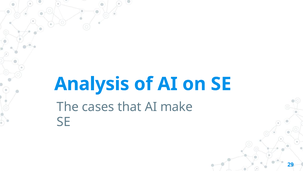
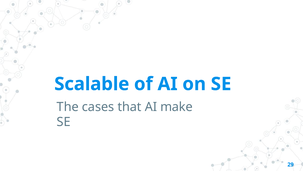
Analysis: Analysis -> Scalable
